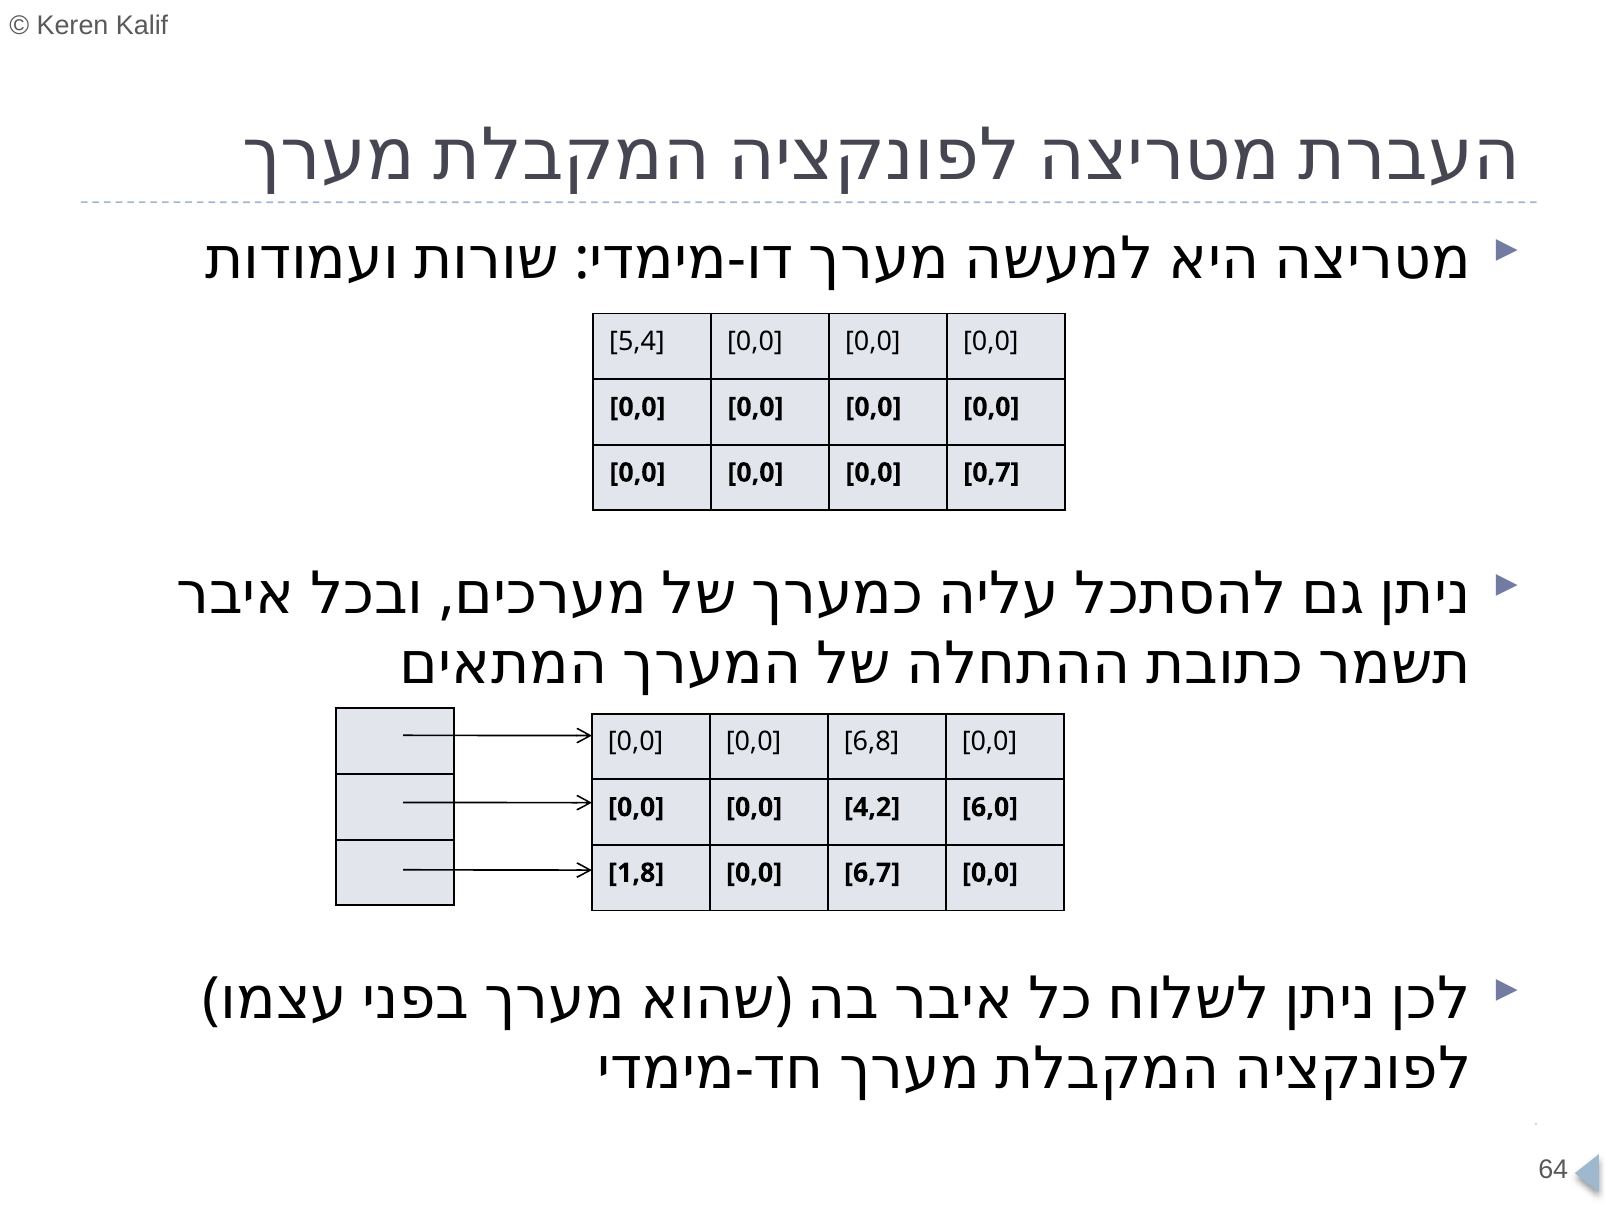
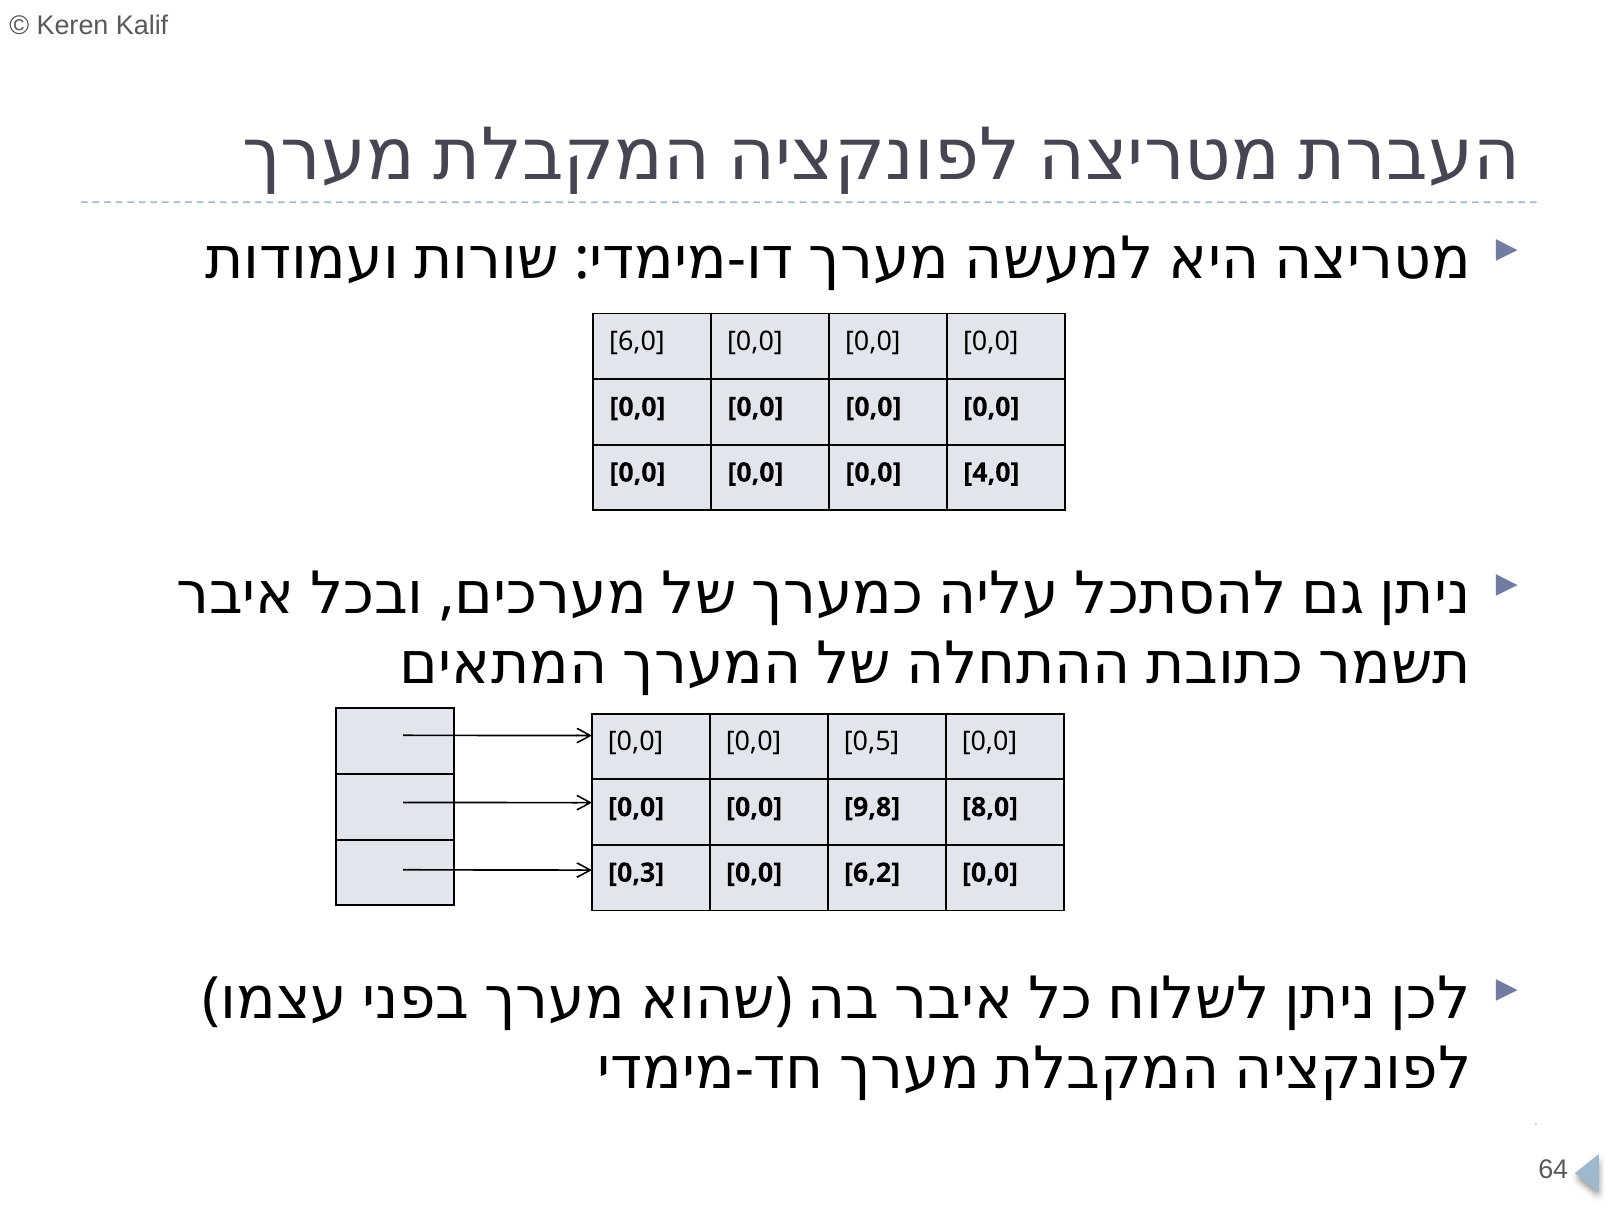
5,4: 5,4 -> 6,0
0,7: 0,7 -> 4,0
6,8: 6,8 -> 0,5
4,2: 4,2 -> 9,8
6,0: 6,0 -> 8,0
1,8: 1,8 -> 0,3
6,7: 6,7 -> 6,2
